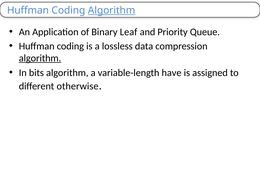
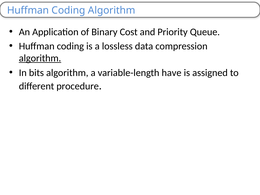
Algorithm at (112, 10) underline: present -> none
Leaf: Leaf -> Cost
otherwise: otherwise -> procedure
